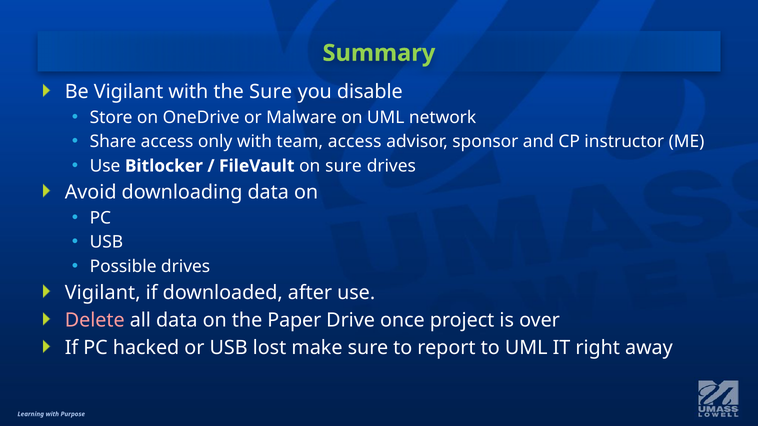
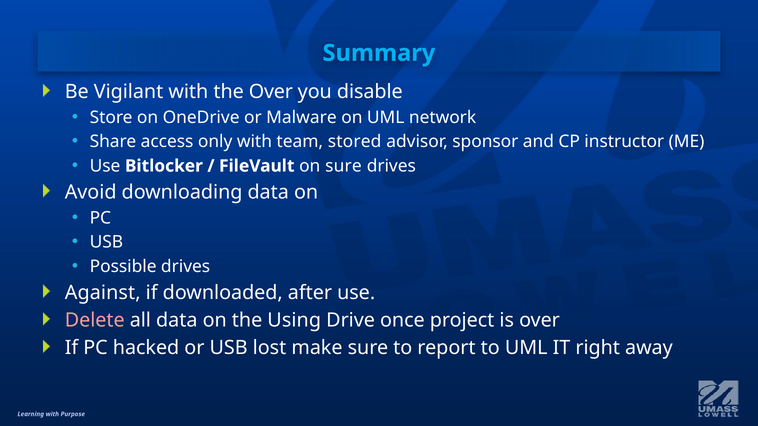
Summary colour: light green -> light blue
the Sure: Sure -> Over
team access: access -> stored
Vigilant at (103, 293): Vigilant -> Against
Paper: Paper -> Using
